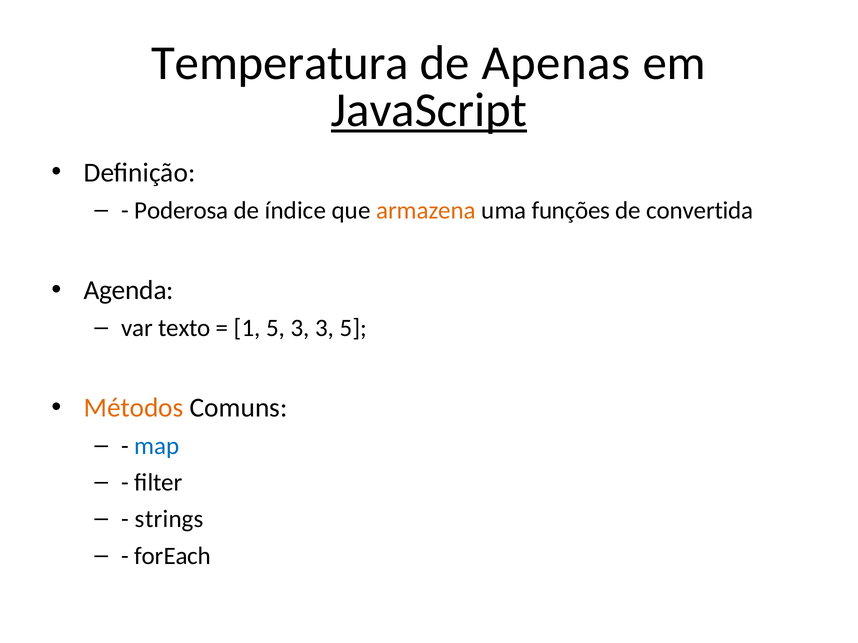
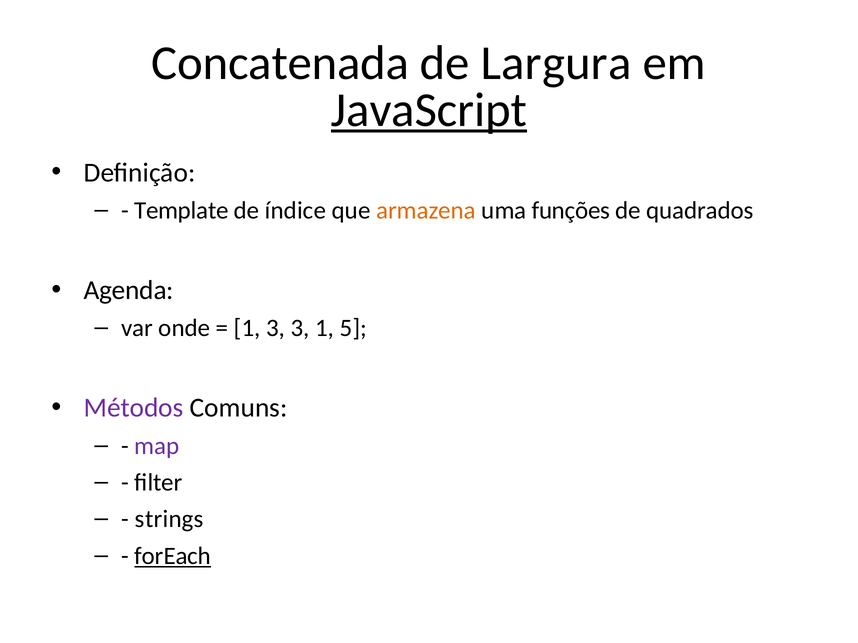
Temperatura: Temperatura -> Concatenada
Apenas: Apenas -> Largura
Poderosa: Poderosa -> Template
convertida: convertida -> quadrados
texto: texto -> onde
1 5: 5 -> 3
3 3: 3 -> 1
Métodos colour: orange -> purple
map colour: blue -> purple
forEach underline: none -> present
